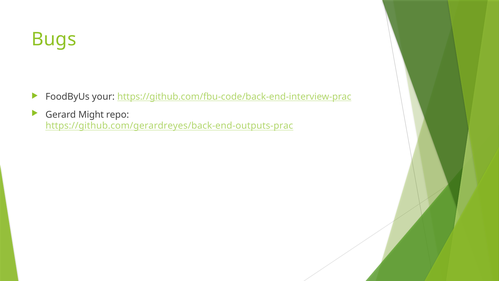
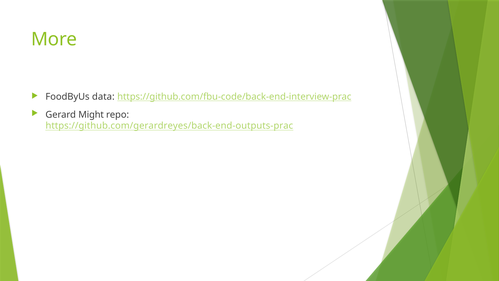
Bugs: Bugs -> More
your: your -> data
